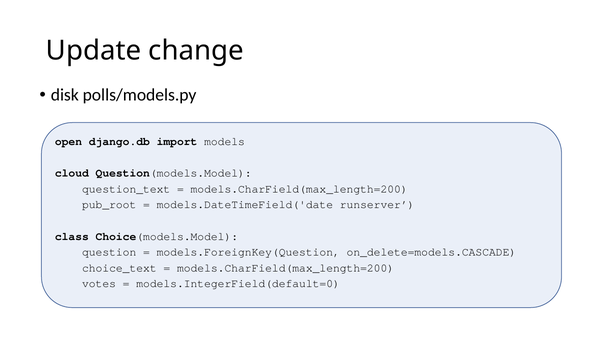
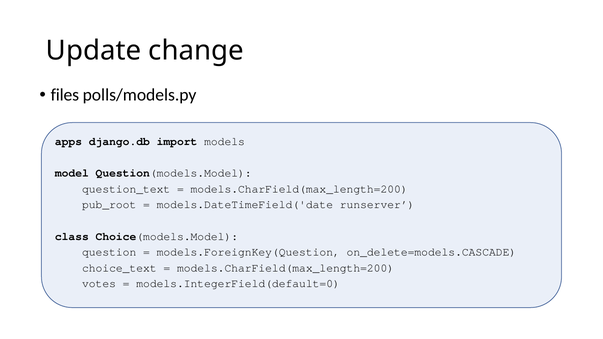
disk: disk -> files
open: open -> apps
cloud: cloud -> model
